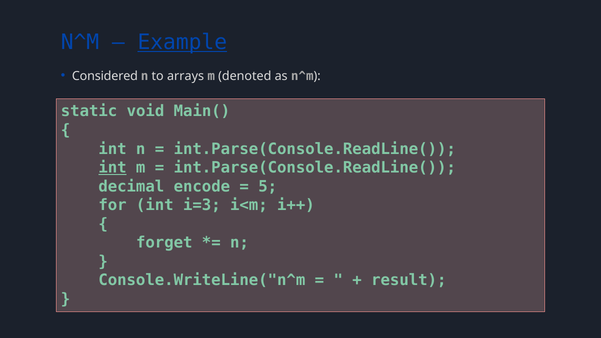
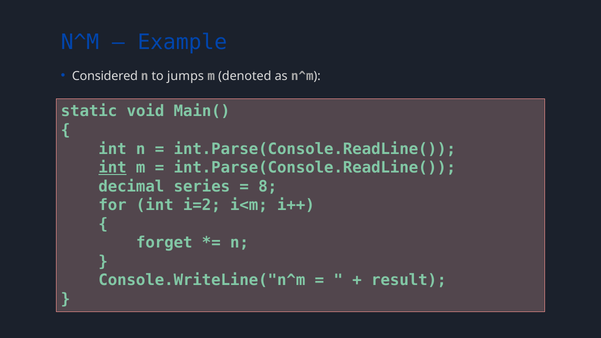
Example underline: present -> none
arrays: arrays -> jumps
encode: encode -> series
5: 5 -> 8
i=3: i=3 -> i=2
